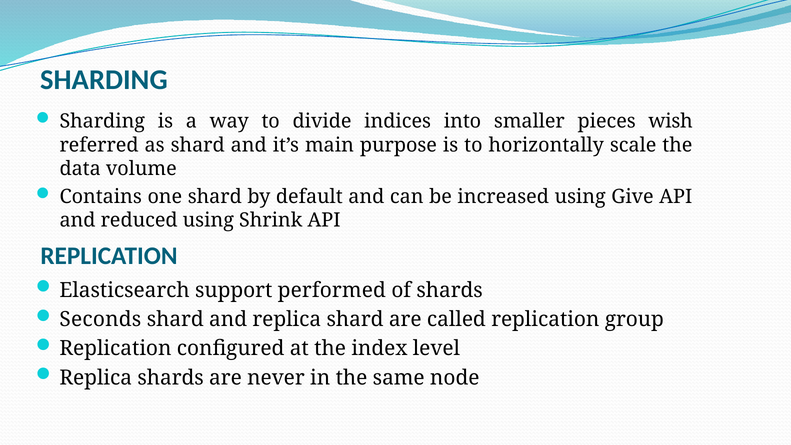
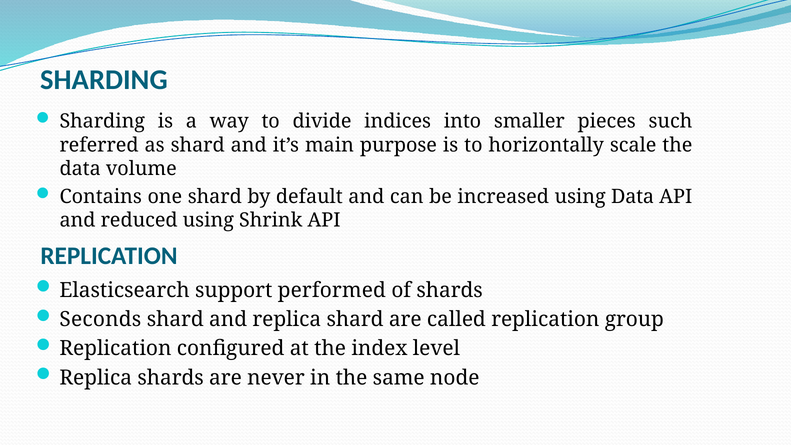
wish: wish -> such
using Give: Give -> Data
